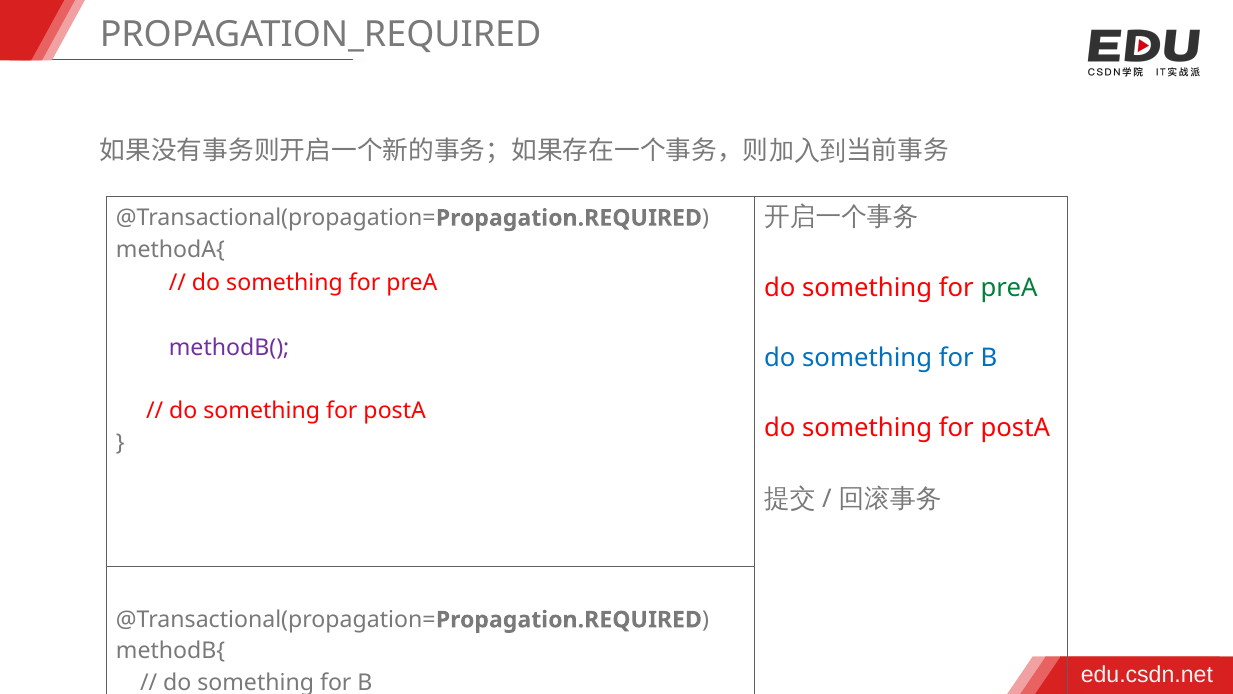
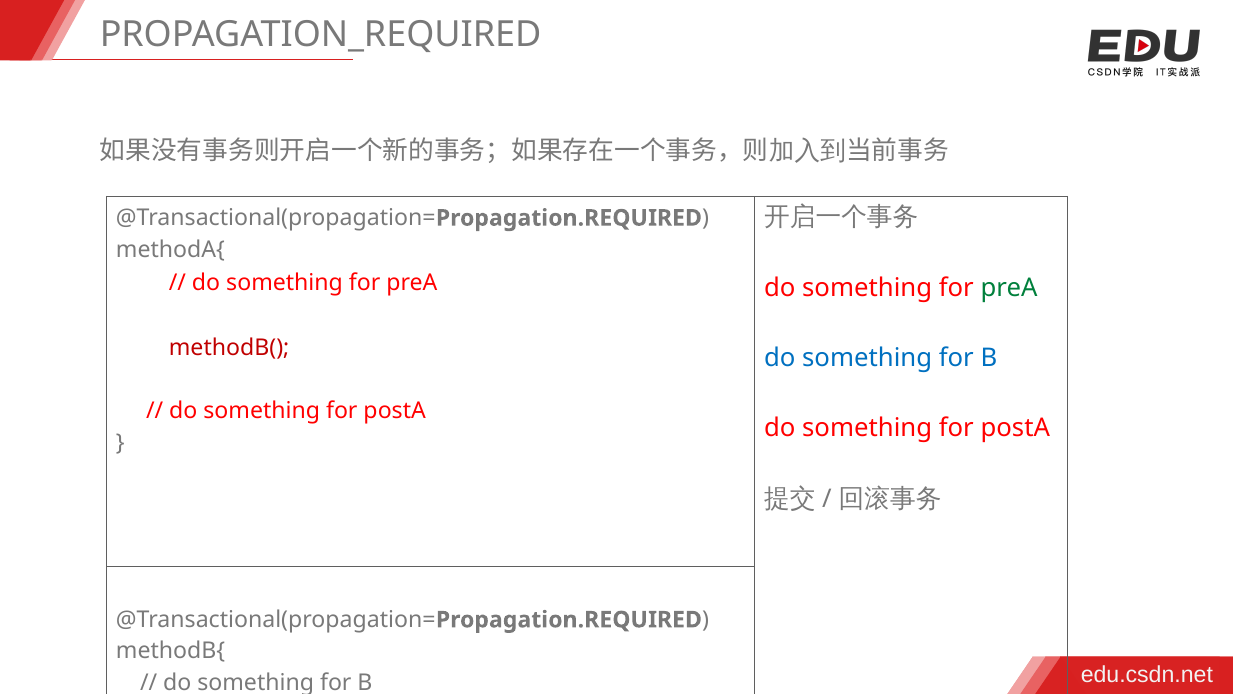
methodB( colour: purple -> red
